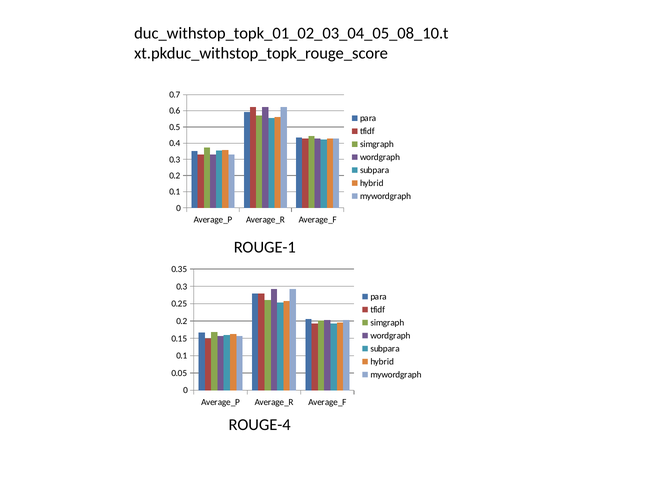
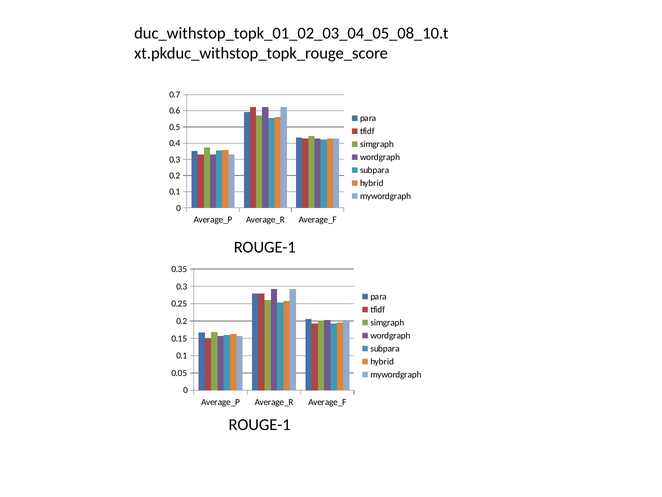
ROUGE-4 at (260, 424): ROUGE-4 -> ROUGE-1
